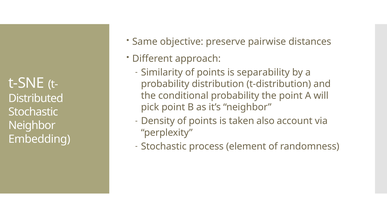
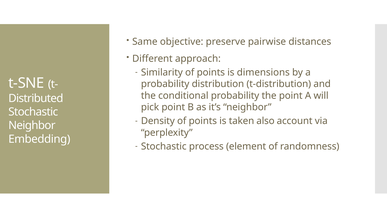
separability: separability -> dimensions
